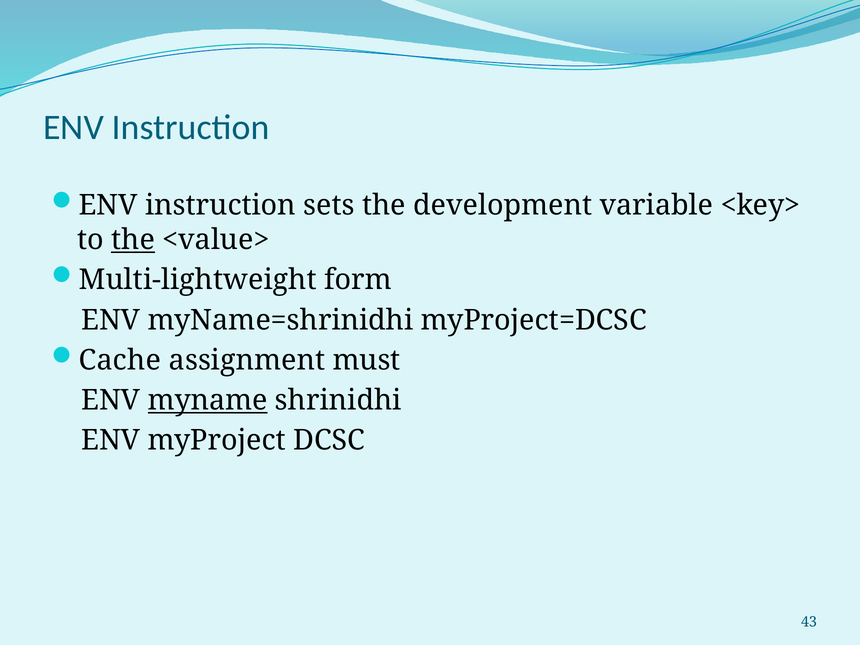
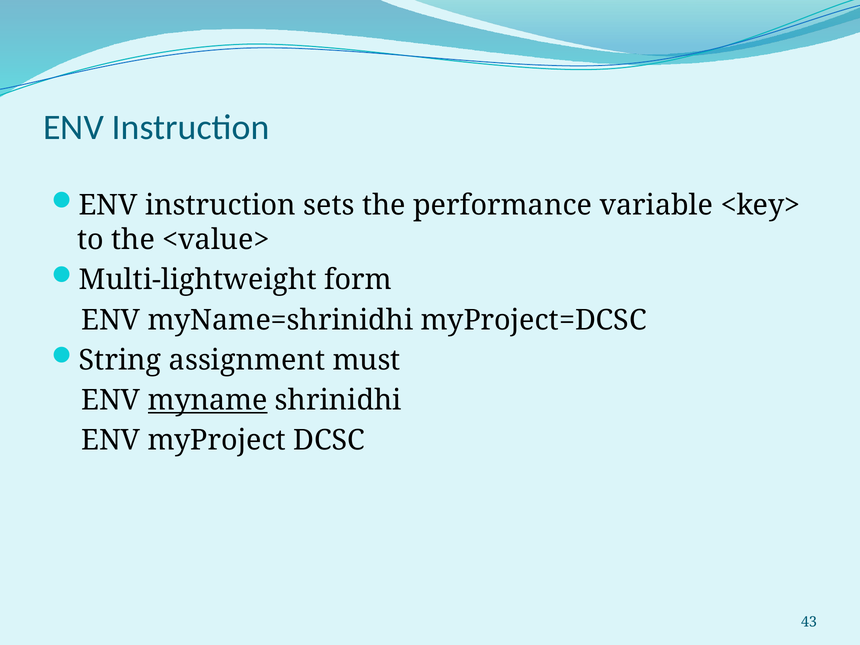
development: development -> performance
the at (133, 240) underline: present -> none
Cache: Cache -> String
